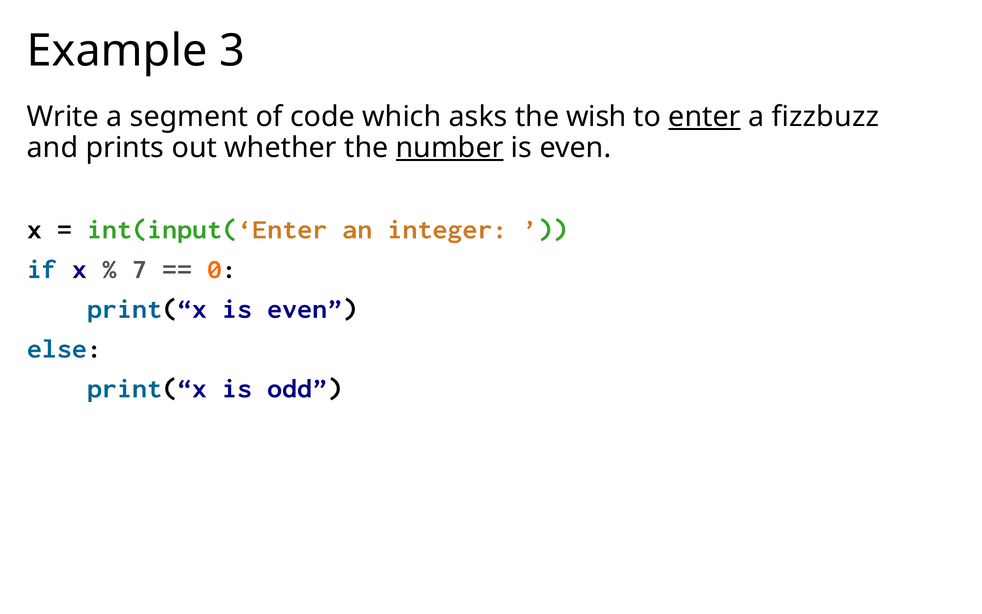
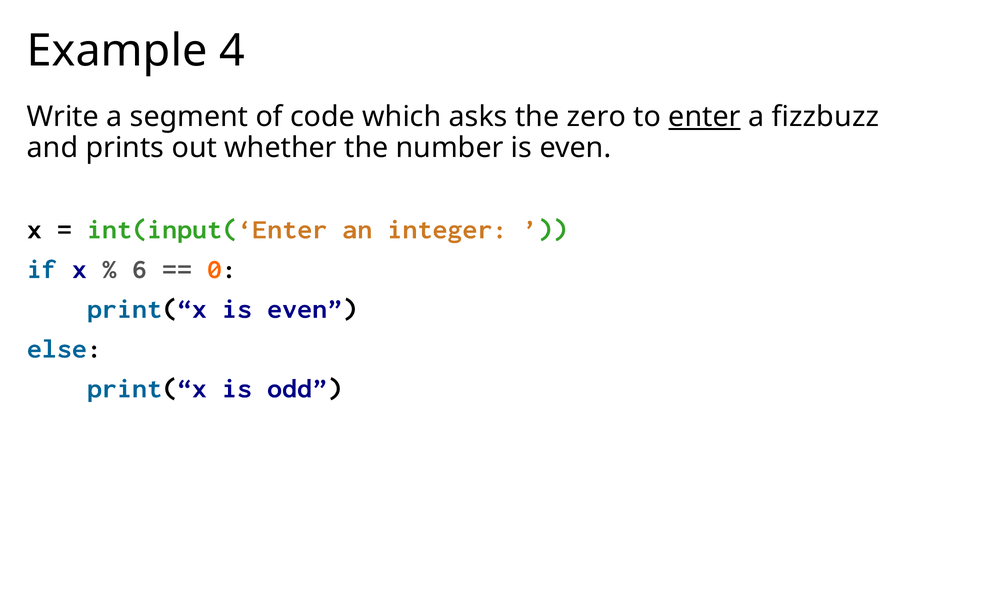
3: 3 -> 4
wish: wish -> zero
number underline: present -> none
7: 7 -> 6
